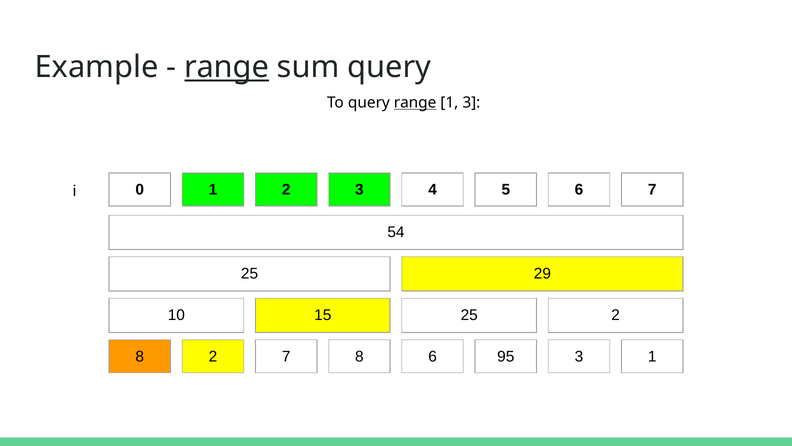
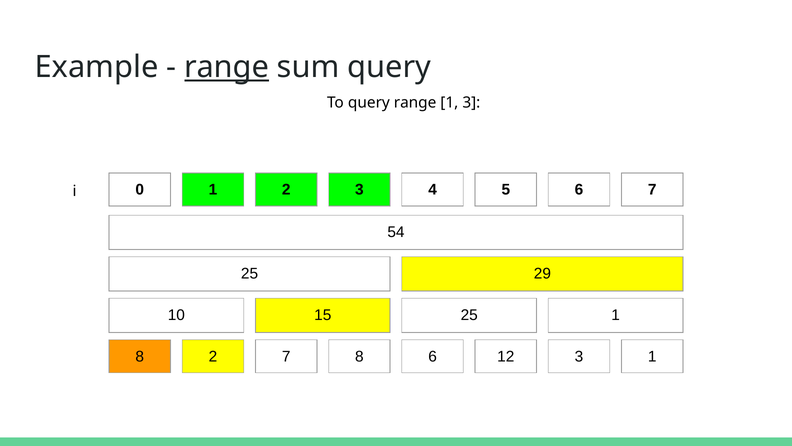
range at (415, 102) underline: present -> none
25 2: 2 -> 1
95: 95 -> 12
